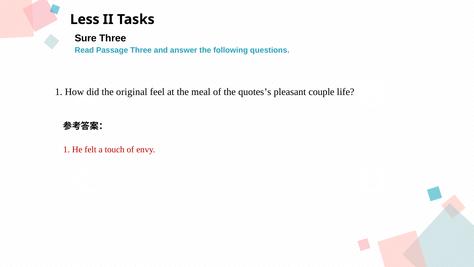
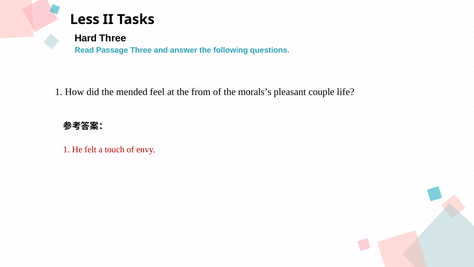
Sure: Sure -> Hard
original: original -> mended
meal: meal -> from
quotes’s: quotes’s -> morals’s
